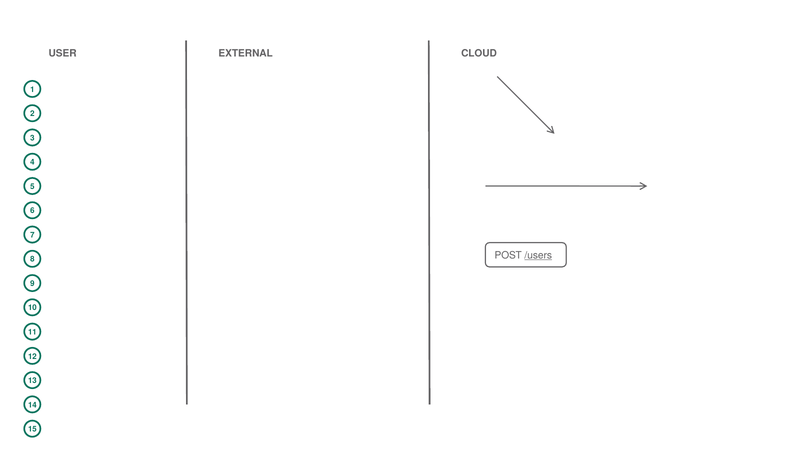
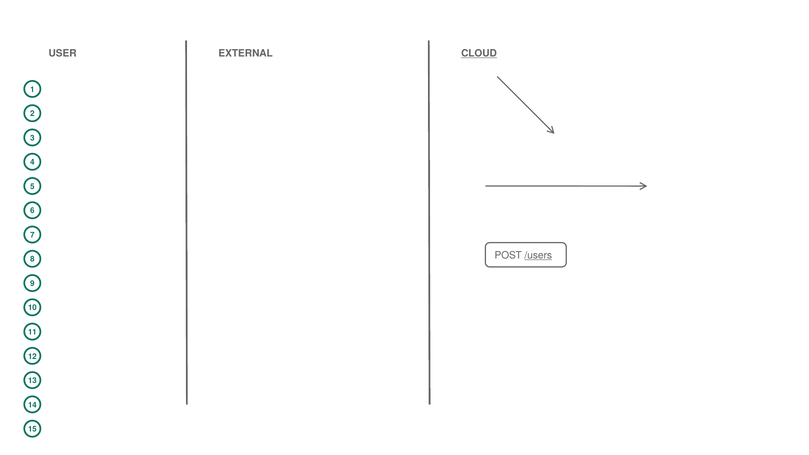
CLOUD underline: none -> present
